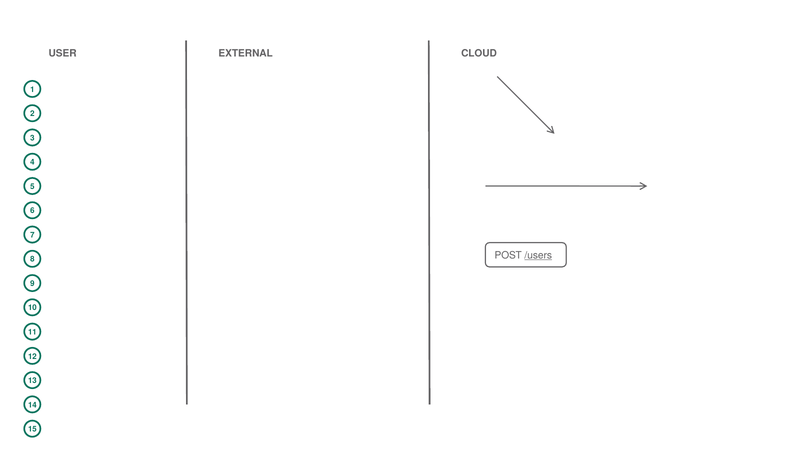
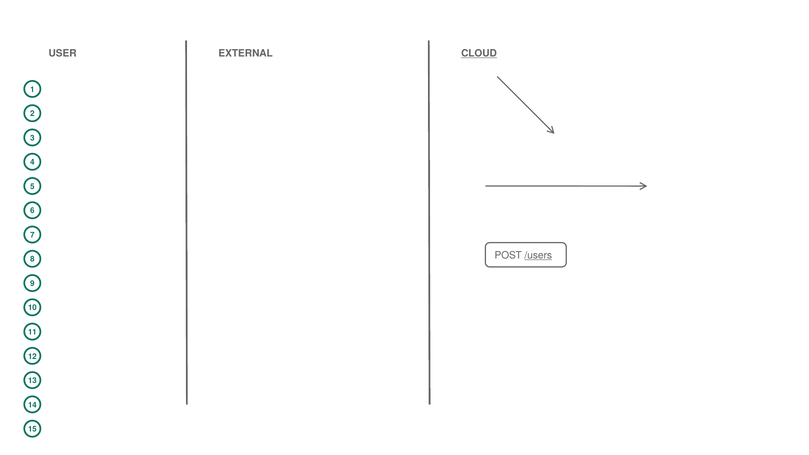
CLOUD underline: none -> present
